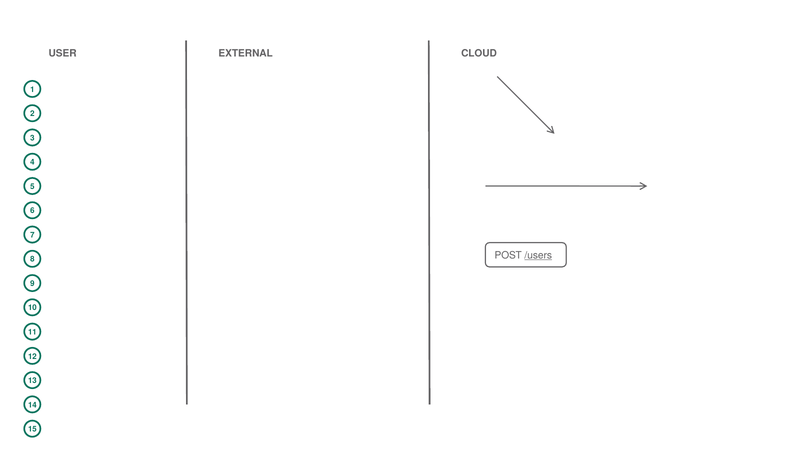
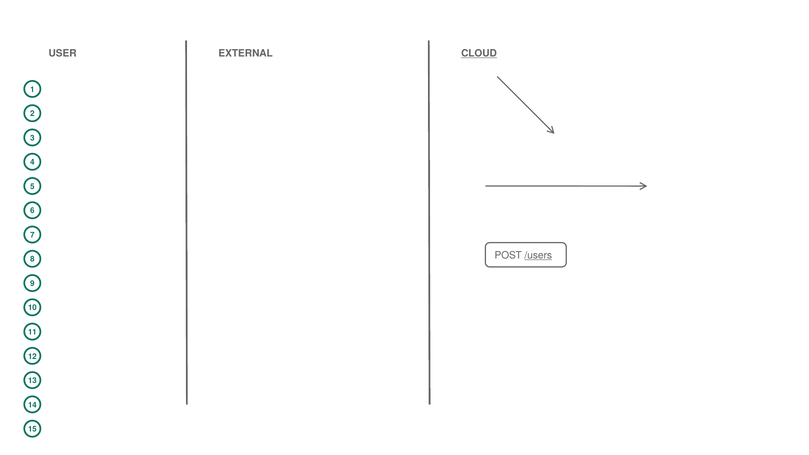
CLOUD underline: none -> present
